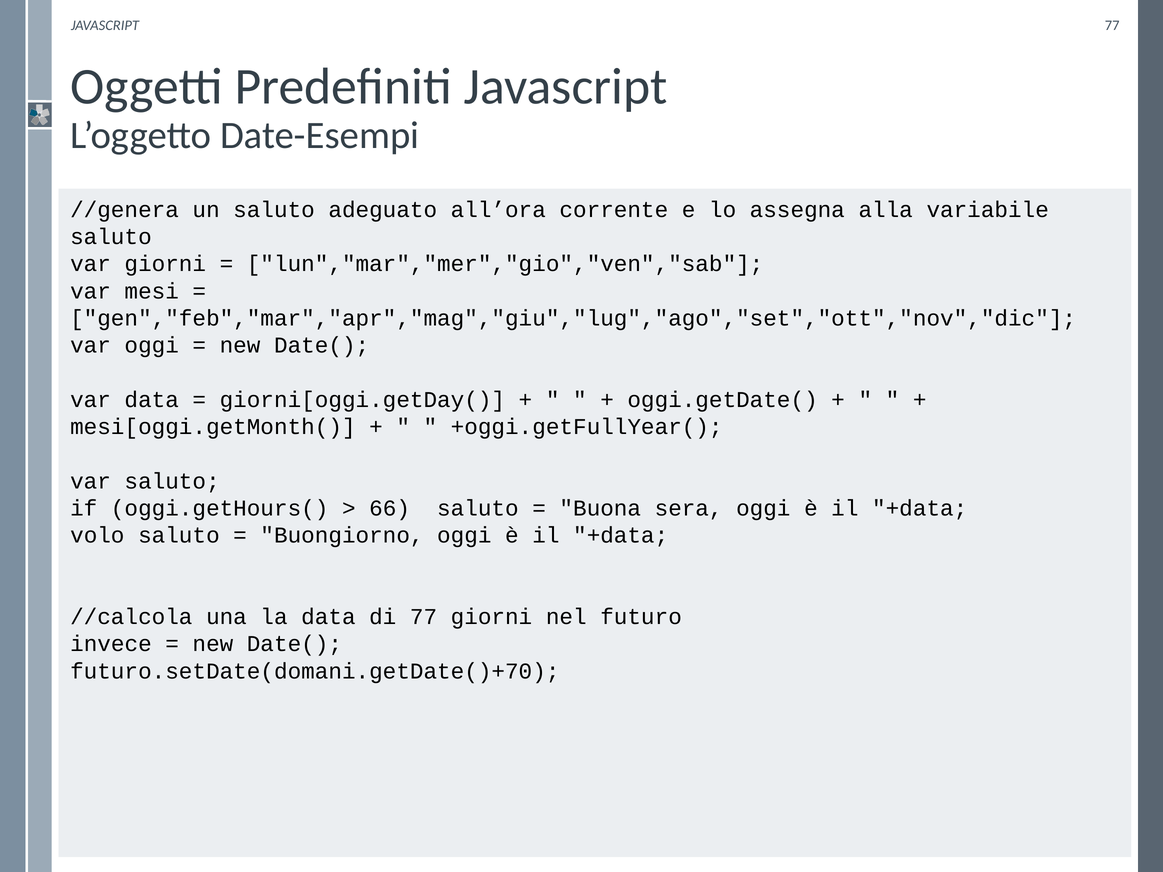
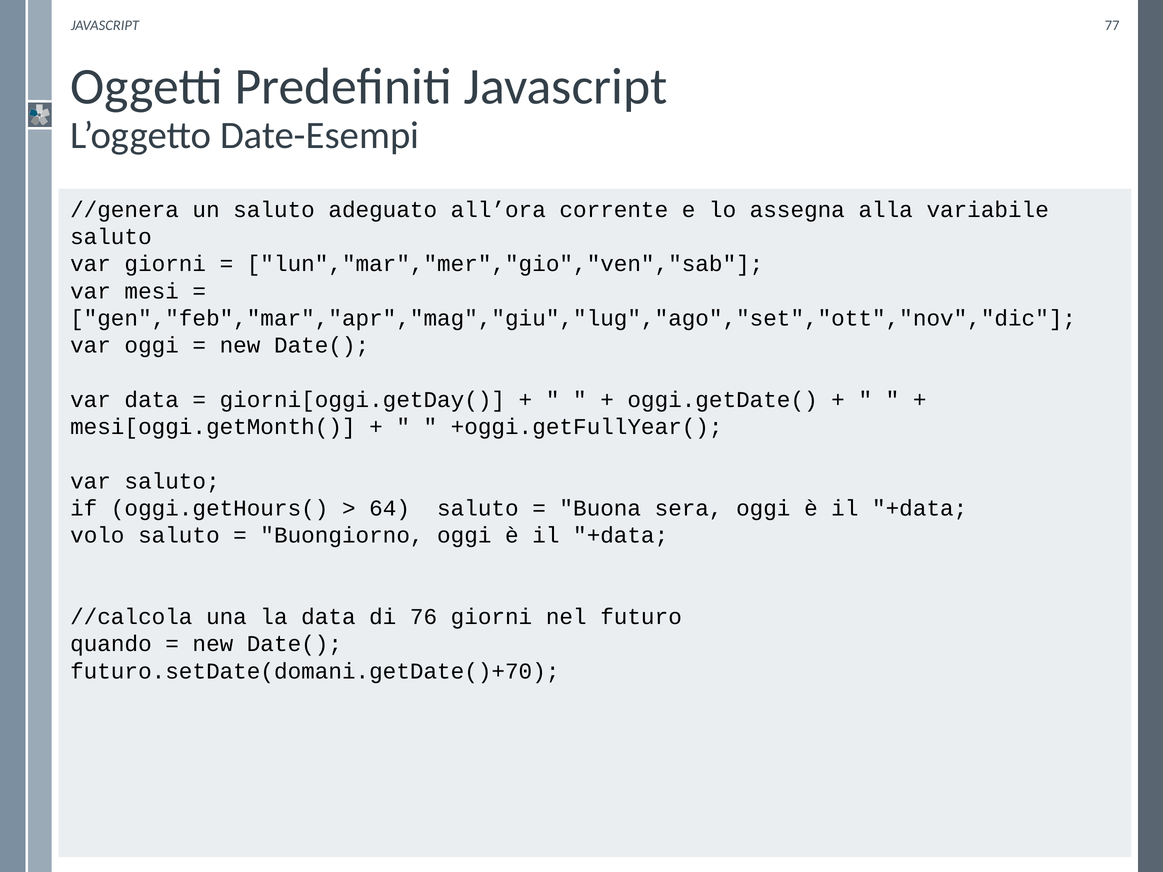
66: 66 -> 64
di 77: 77 -> 76
invece: invece -> quando
